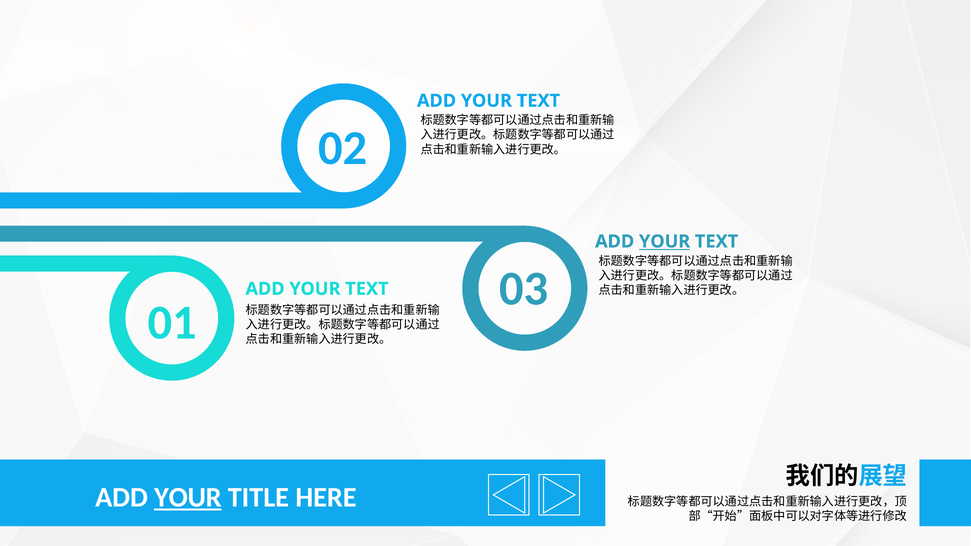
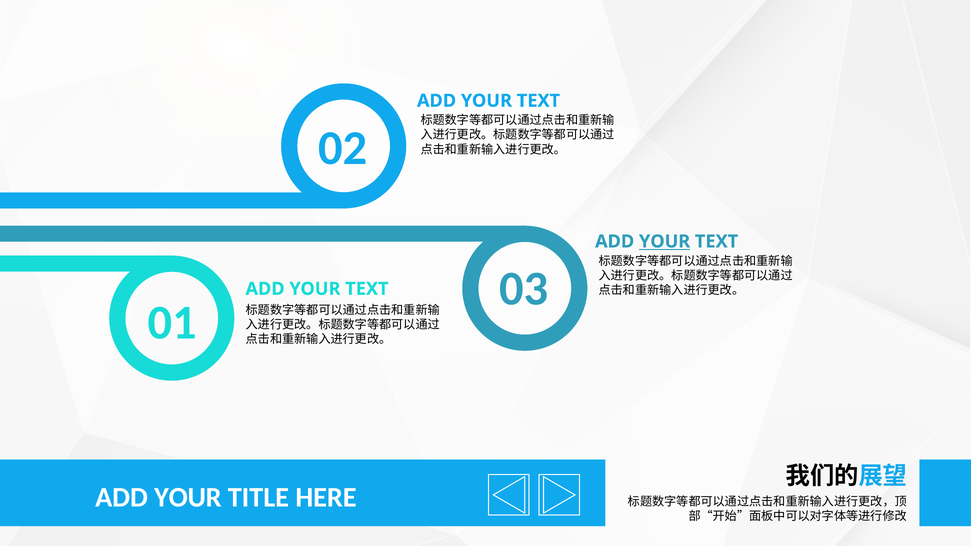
YOUR at (188, 497) underline: present -> none
